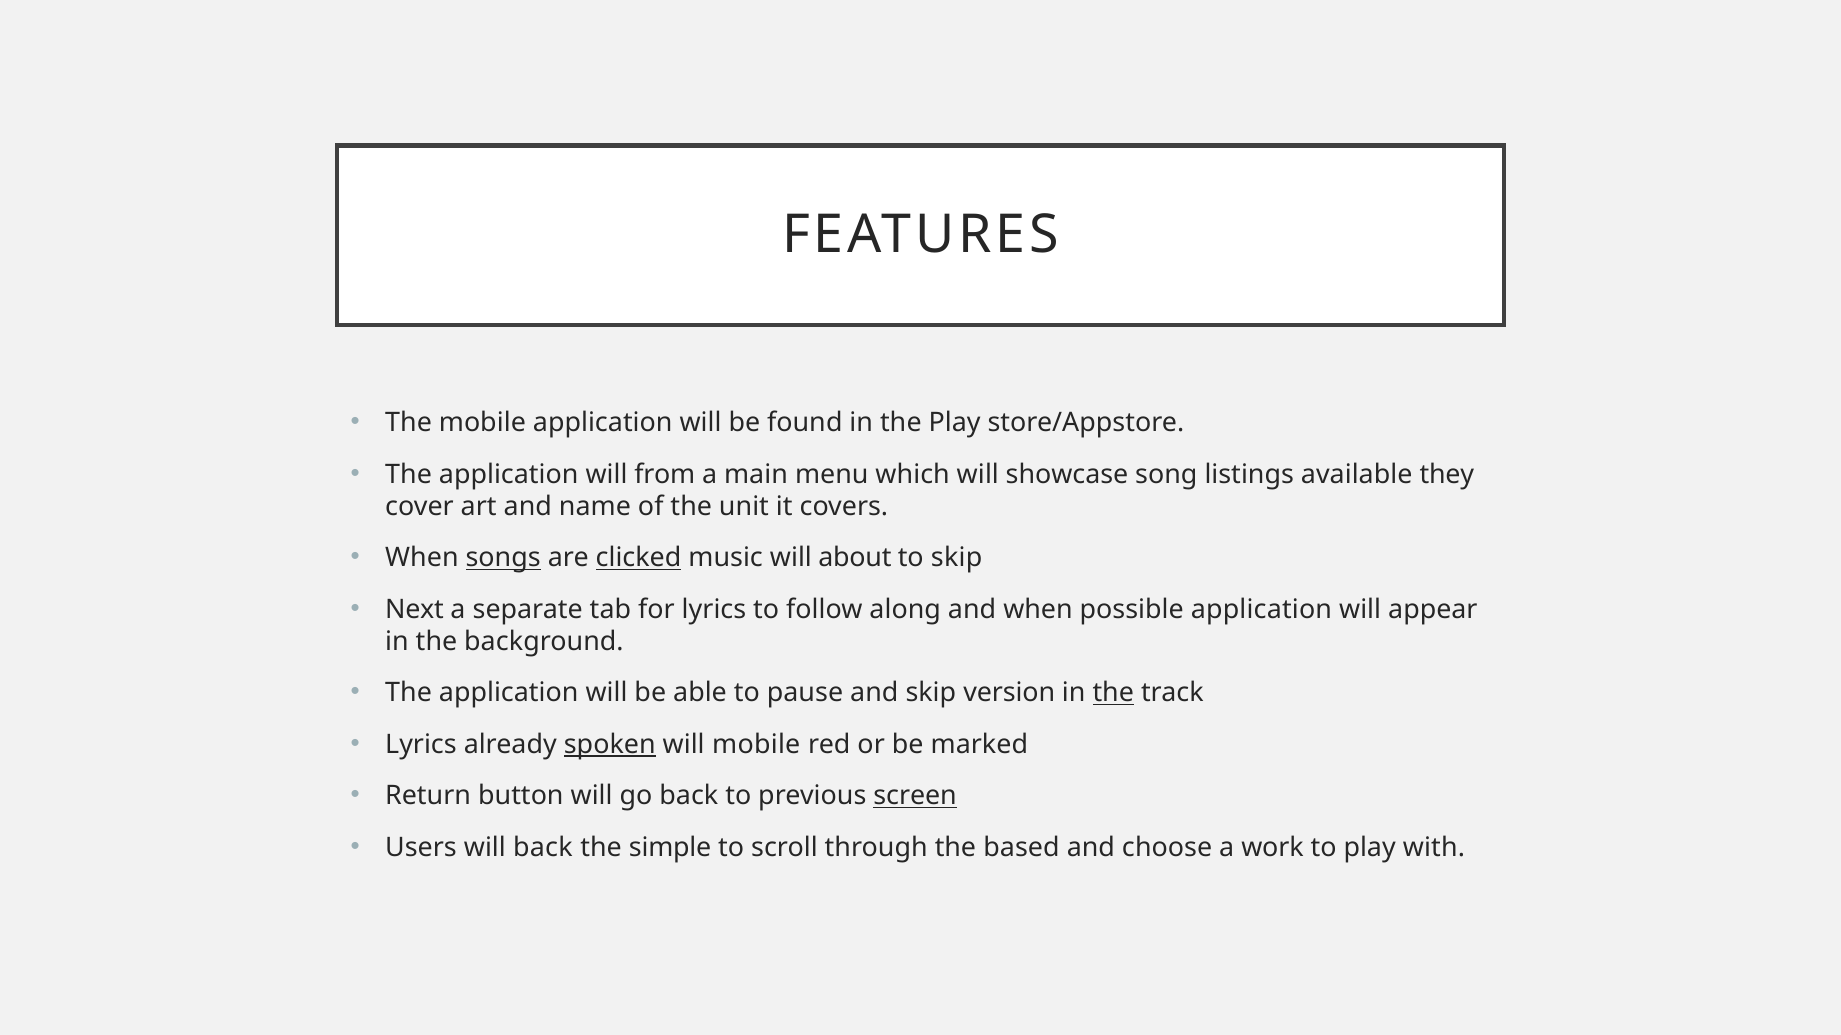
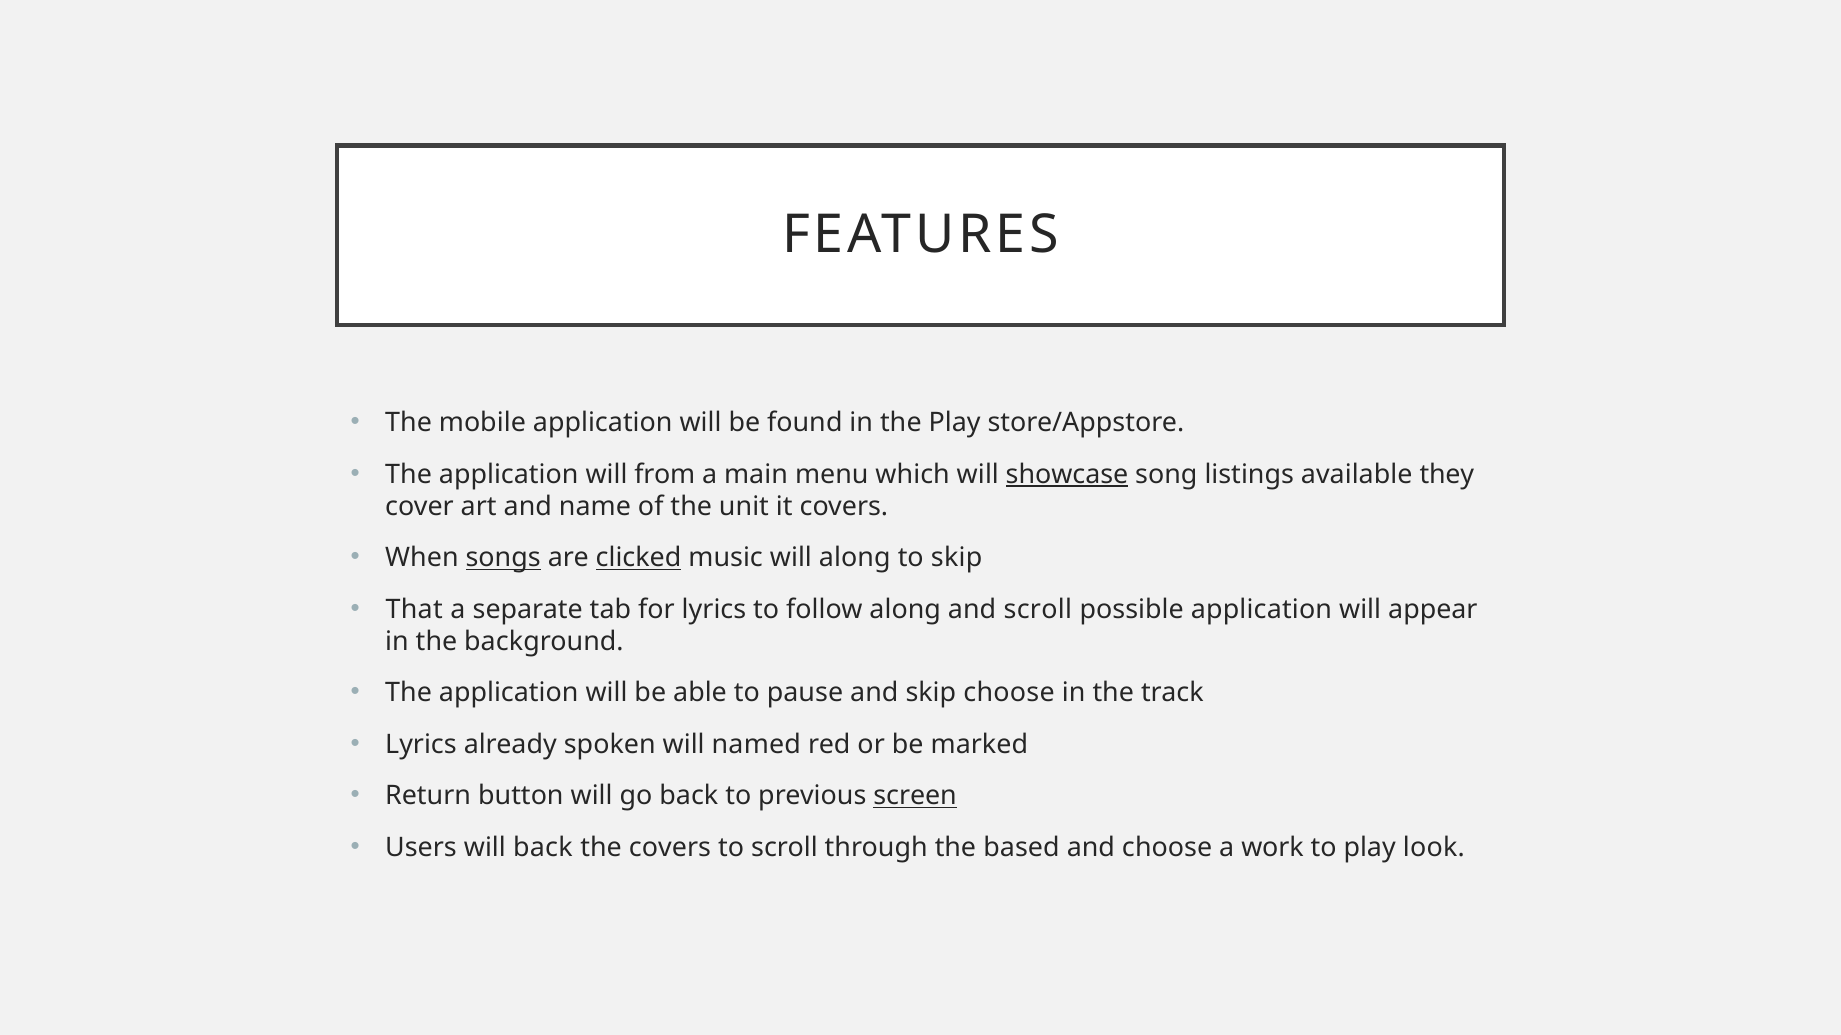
showcase underline: none -> present
will about: about -> along
Next: Next -> That
and when: when -> scroll
skip version: version -> choose
the at (1113, 693) underline: present -> none
spoken underline: present -> none
will mobile: mobile -> named
the simple: simple -> covers
with: with -> look
